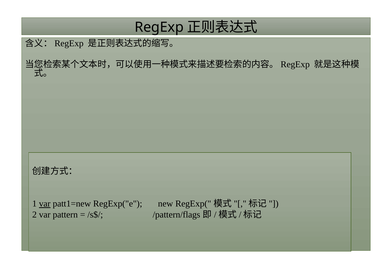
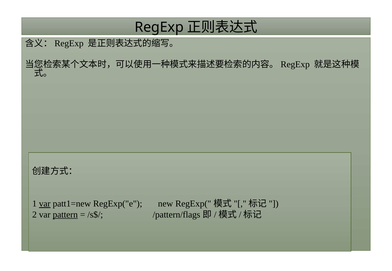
pattern underline: none -> present
